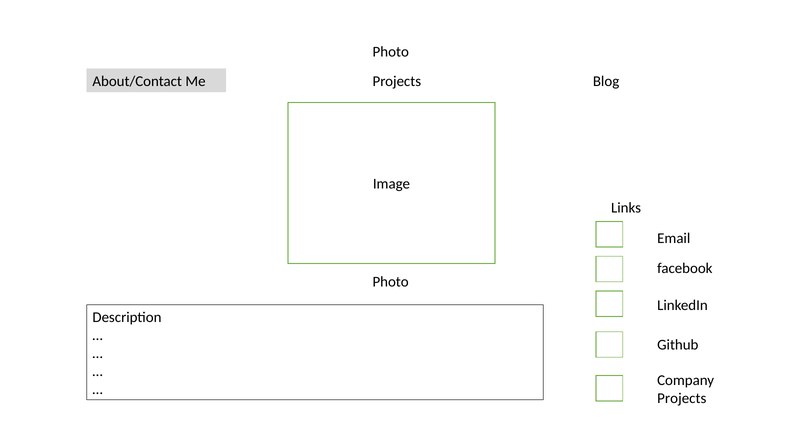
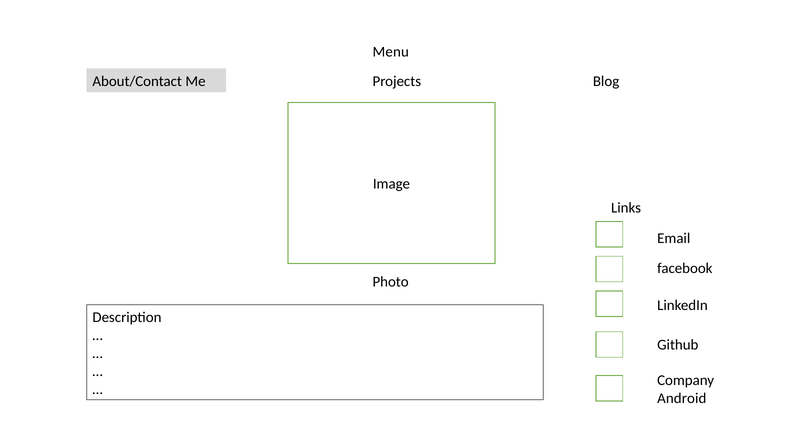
Photo at (391, 52): Photo -> Menu
Projects at (682, 399): Projects -> Android
